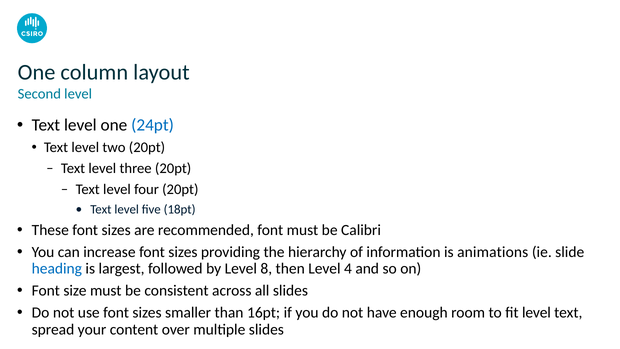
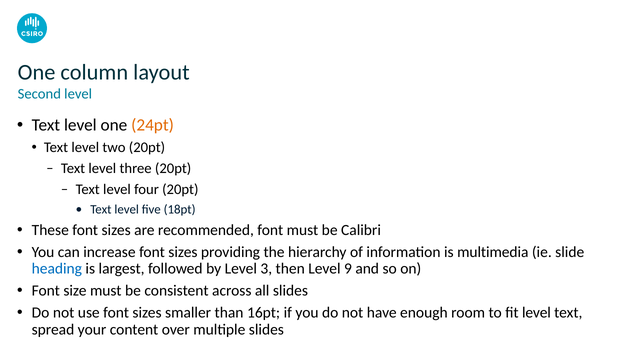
24pt colour: blue -> orange
animations: animations -> multimedia
8: 8 -> 3
4: 4 -> 9
